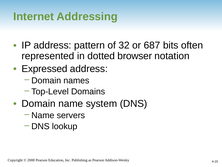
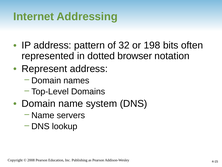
687: 687 -> 198
Expressed: Expressed -> Represent
